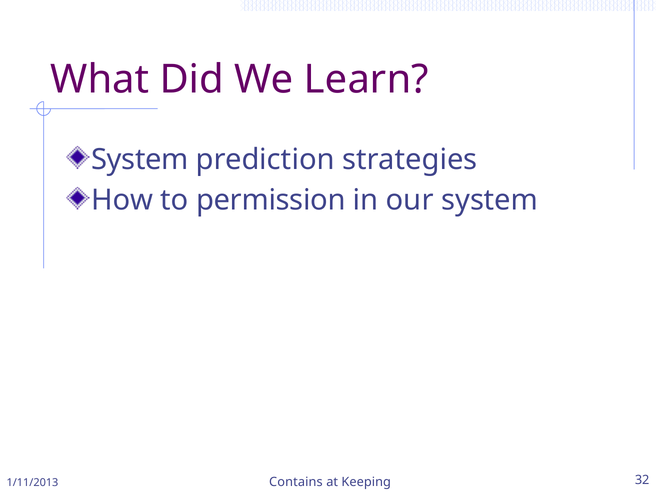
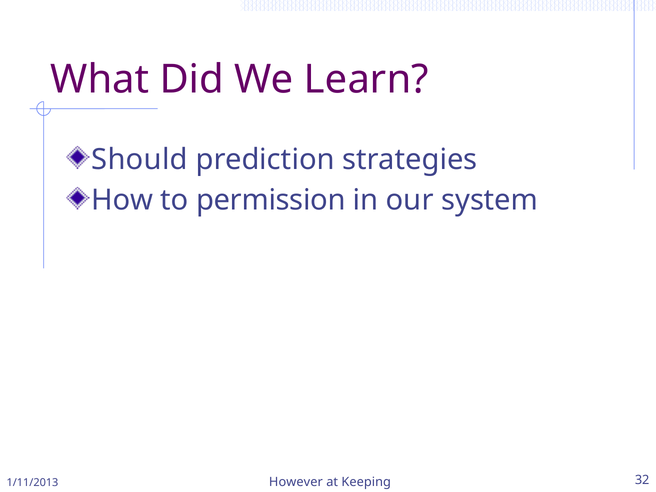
System at (140, 159): System -> Should
Contains: Contains -> However
